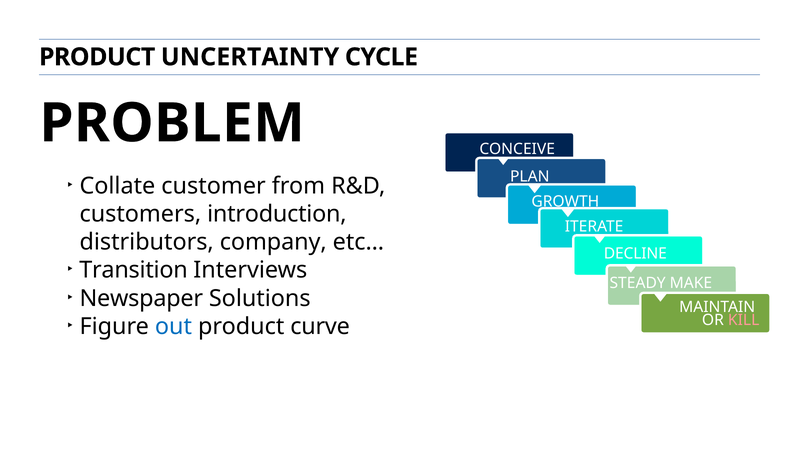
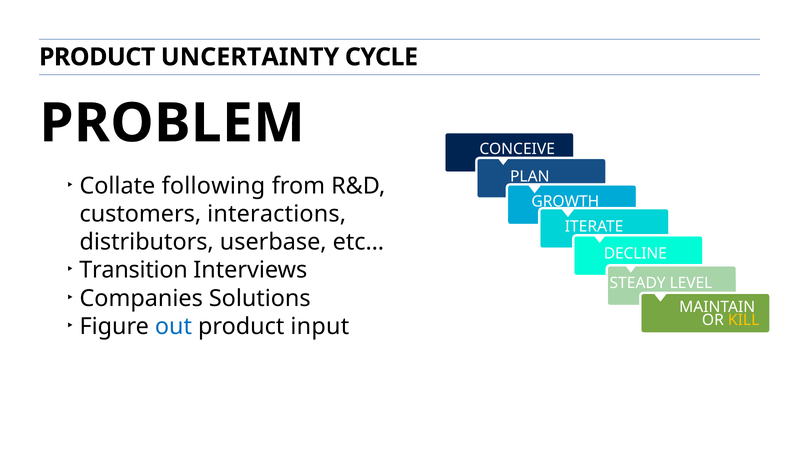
customer: customer -> following
introduction: introduction -> interactions
company: company -> userbase
MAKE: MAKE -> LEVEL
Newspaper: Newspaper -> Companies
KILL colour: pink -> yellow
curve: curve -> input
